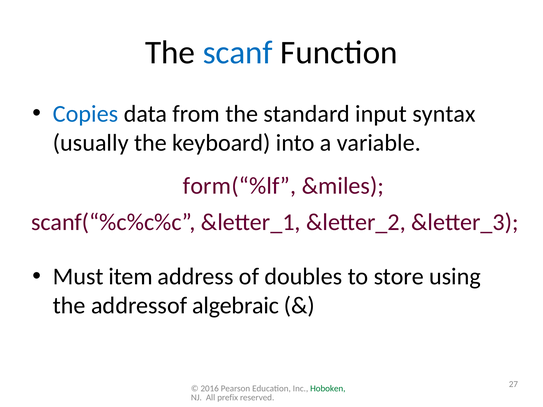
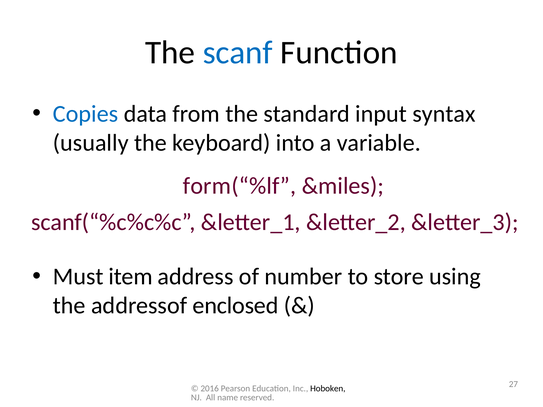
doubles: doubles -> number
algebraic: algebraic -> enclosed
Hoboken colour: green -> black
prefix: prefix -> name
